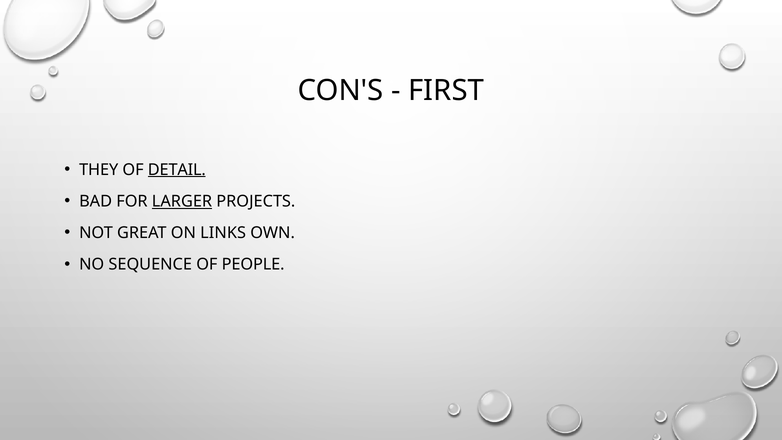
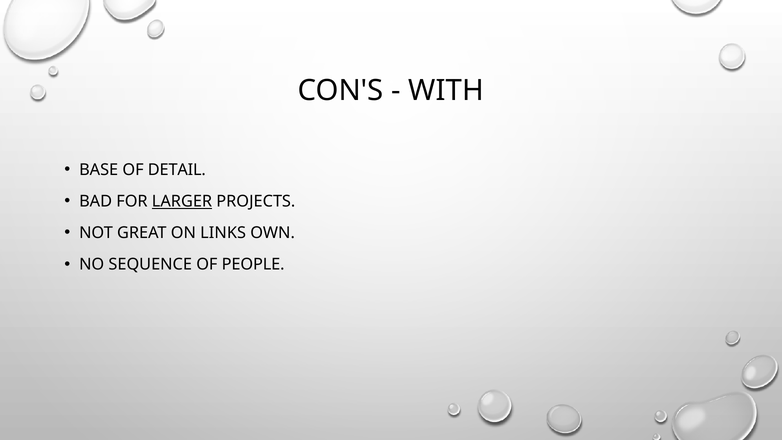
FIRST: FIRST -> WITH
THEY: THEY -> BASE
DETAIL underline: present -> none
